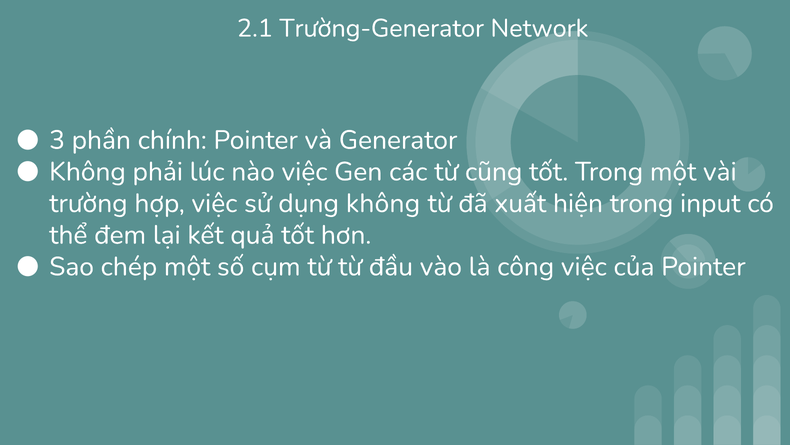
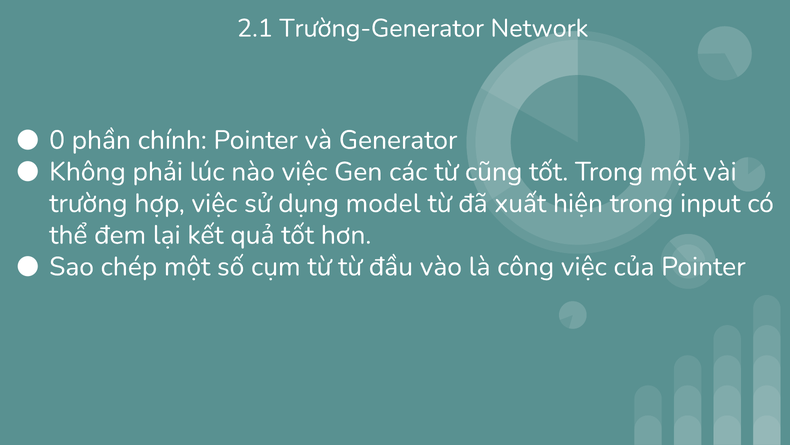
3: 3 -> 0
dụng không: không -> model
